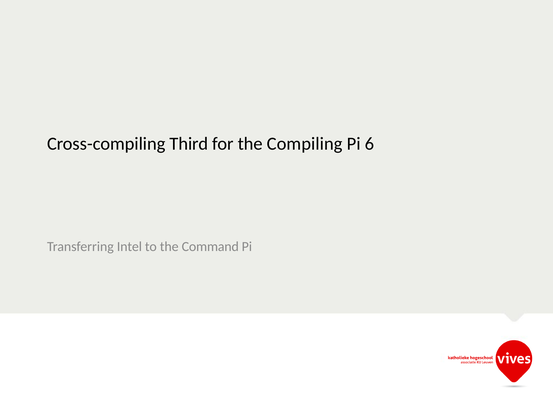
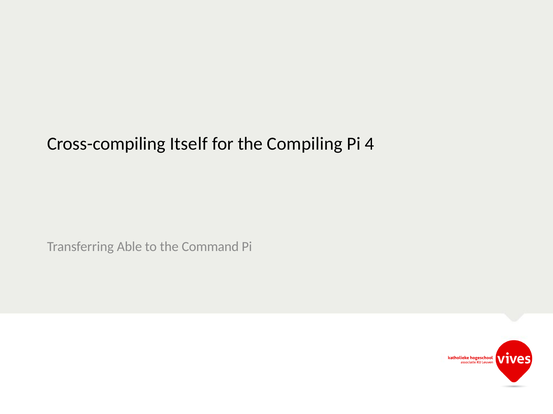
Third: Third -> Itself
6: 6 -> 4
Intel: Intel -> Able
